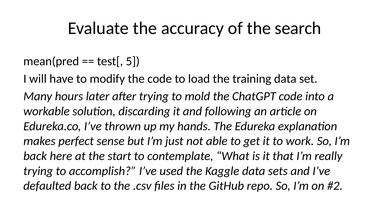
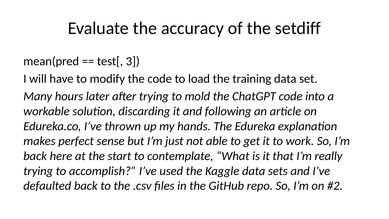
search: search -> setdiff
5: 5 -> 3
